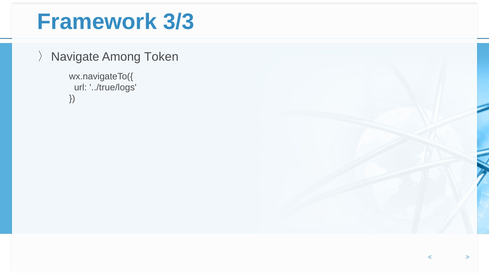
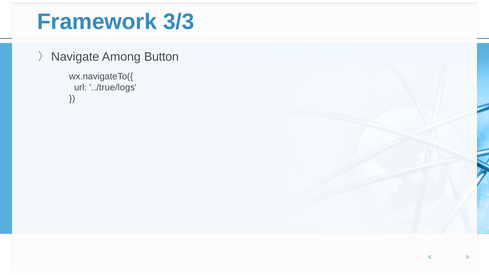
Token: Token -> Button
